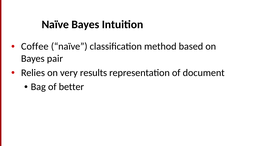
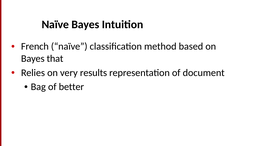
Coffee: Coffee -> French
pair: pair -> that
